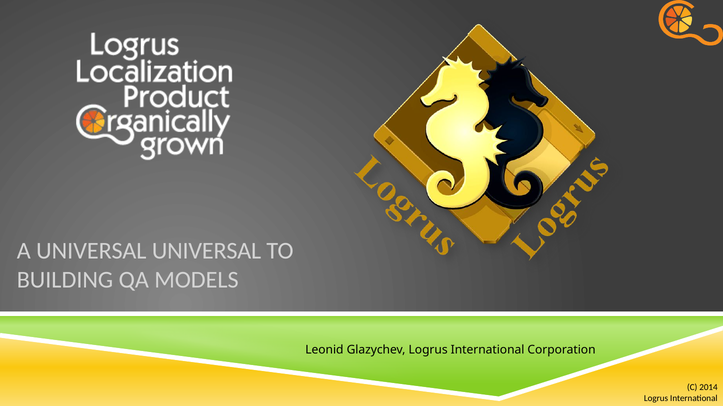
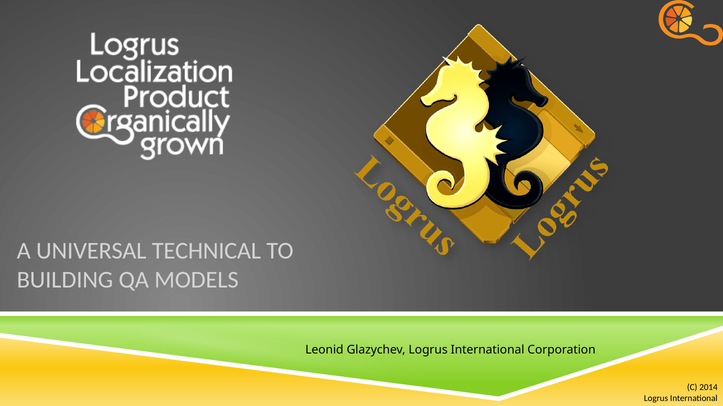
UNIVERSAL UNIVERSAL: UNIVERSAL -> TECHNICAL
